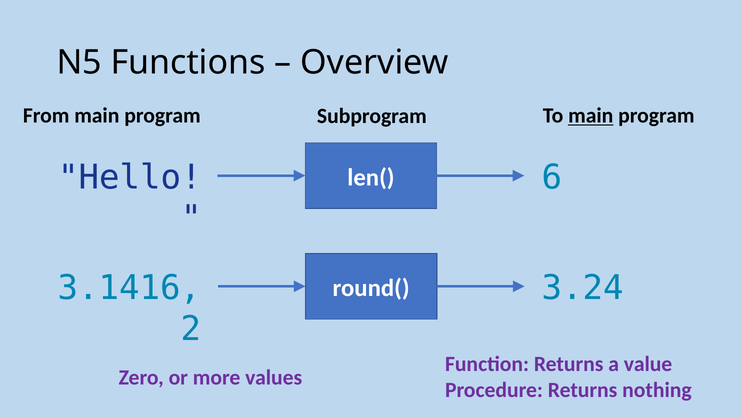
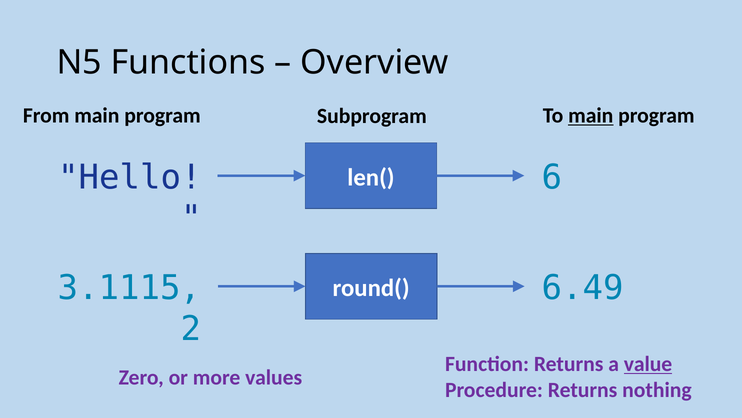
3.1416: 3.1416 -> 3.1115
3.24: 3.24 -> 6.49
value underline: none -> present
